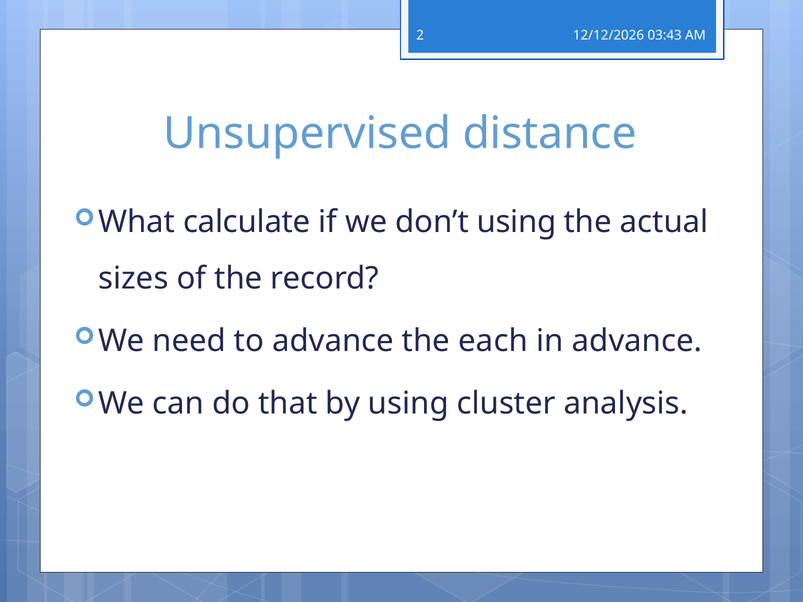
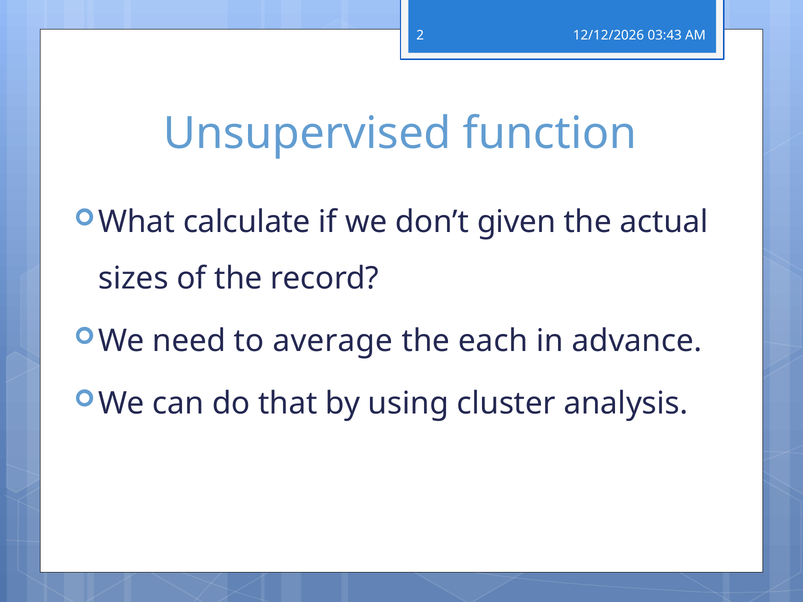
distance: distance -> function
don’t using: using -> given
to advance: advance -> average
